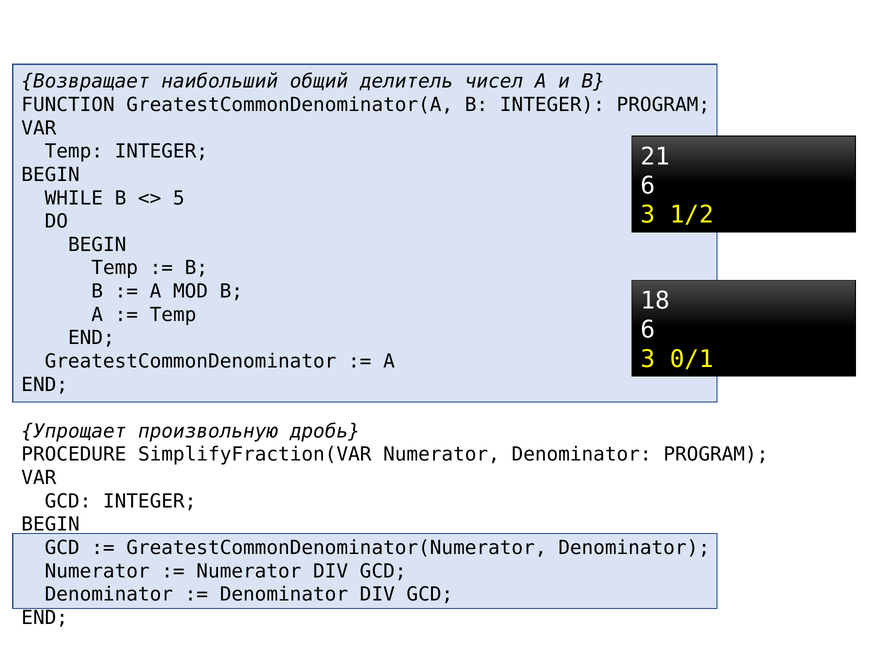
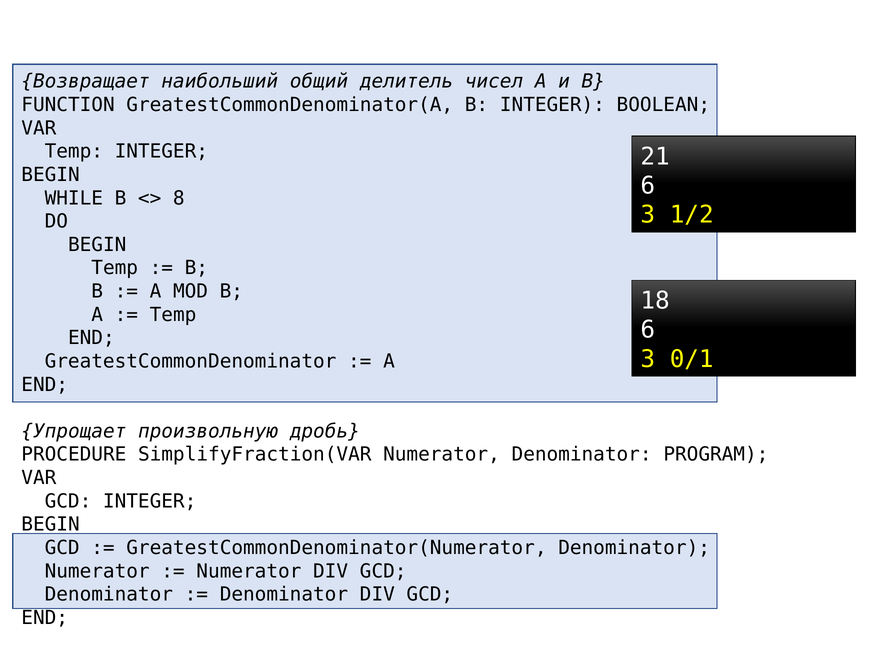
INTEGER PROGRAM: PROGRAM -> BOOLEAN
5: 5 -> 8
